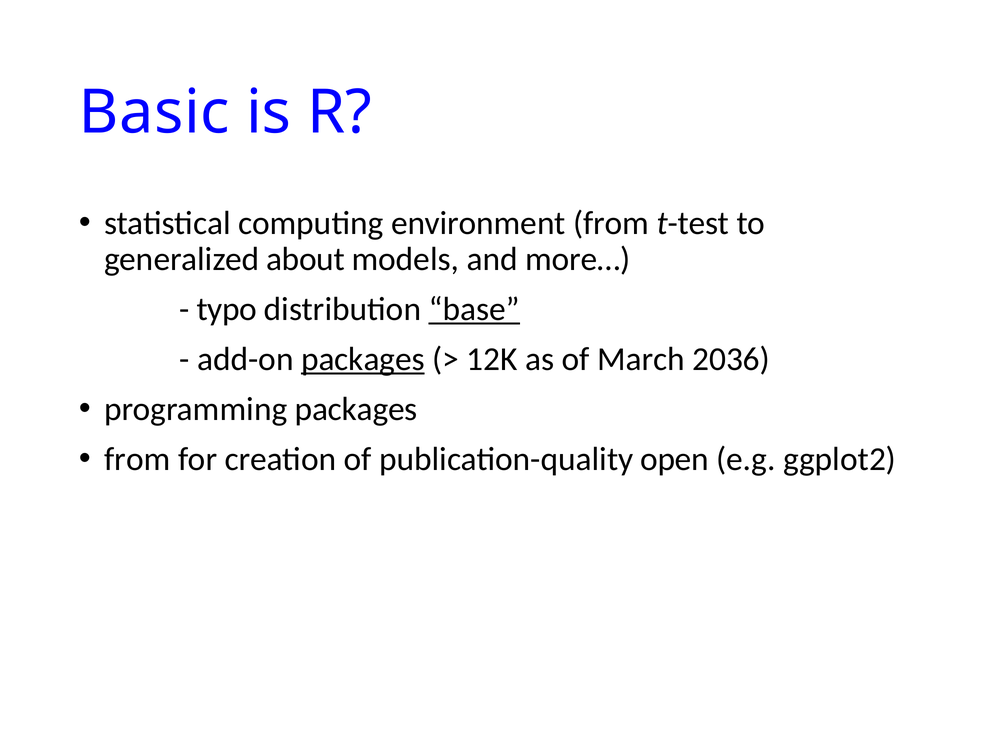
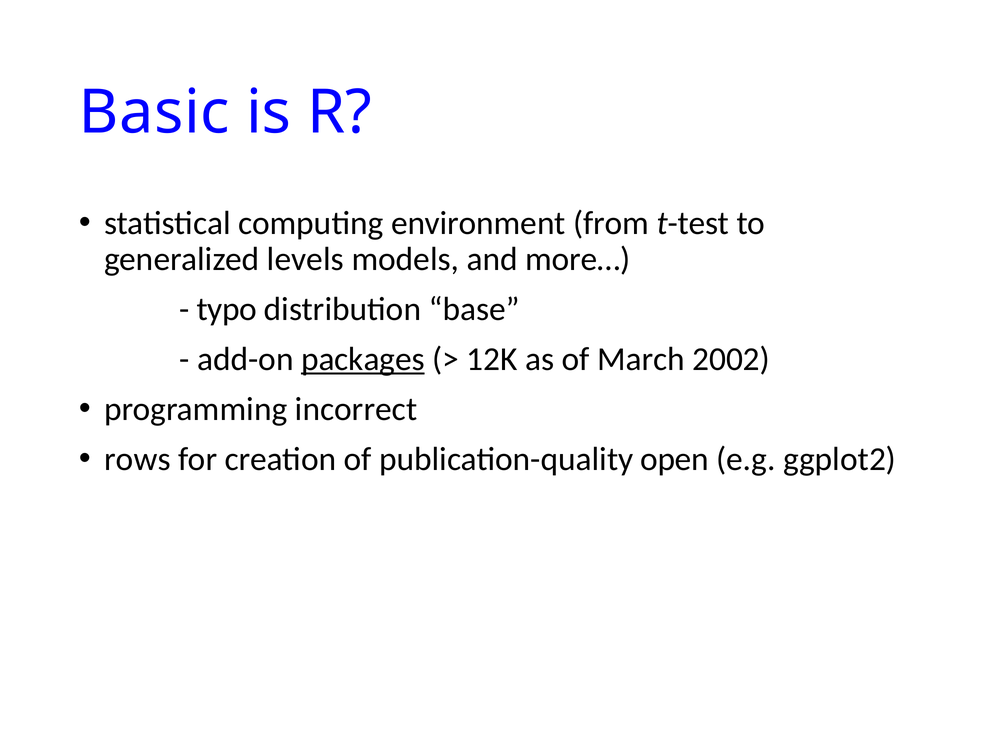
about: about -> levels
base underline: present -> none
2036: 2036 -> 2002
programming packages: packages -> incorrect
from at (137, 459): from -> rows
